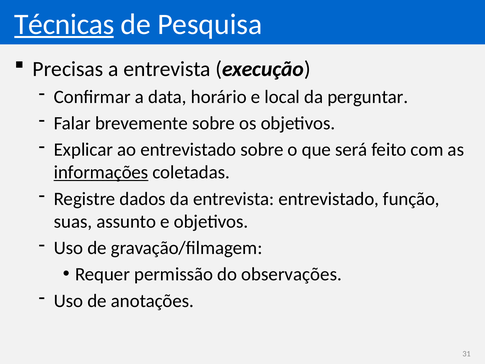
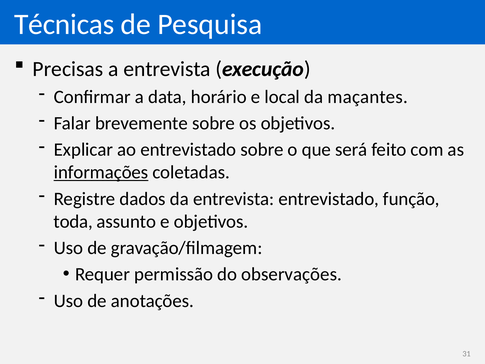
Técnicas underline: present -> none
perguntar: perguntar -> maçantes
suas: suas -> toda
